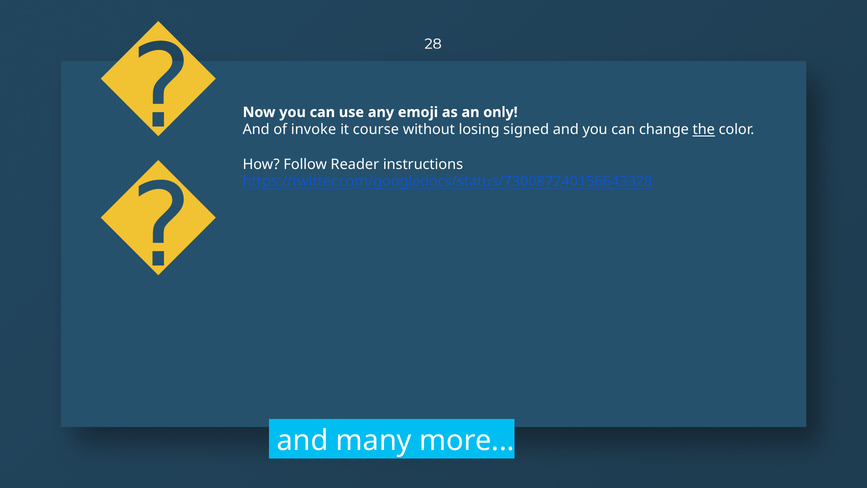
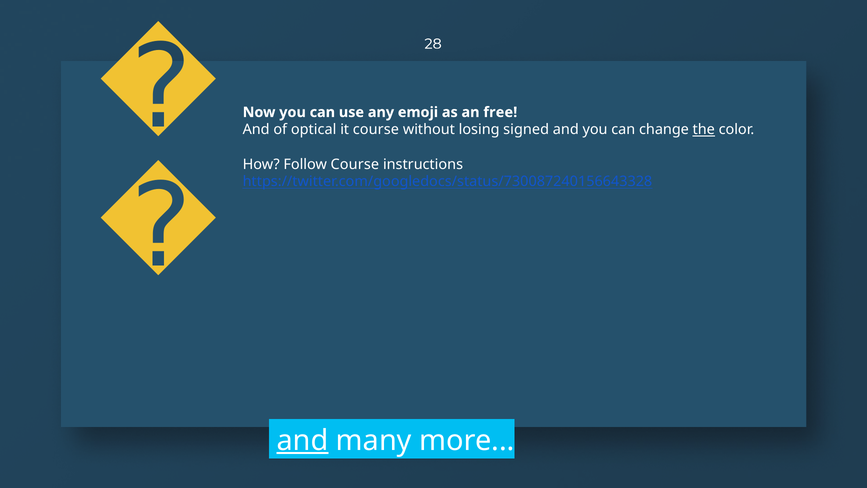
only: only -> free
invoke: invoke -> optical
Follow Reader: Reader -> Course
and at (302, 440) underline: none -> present
